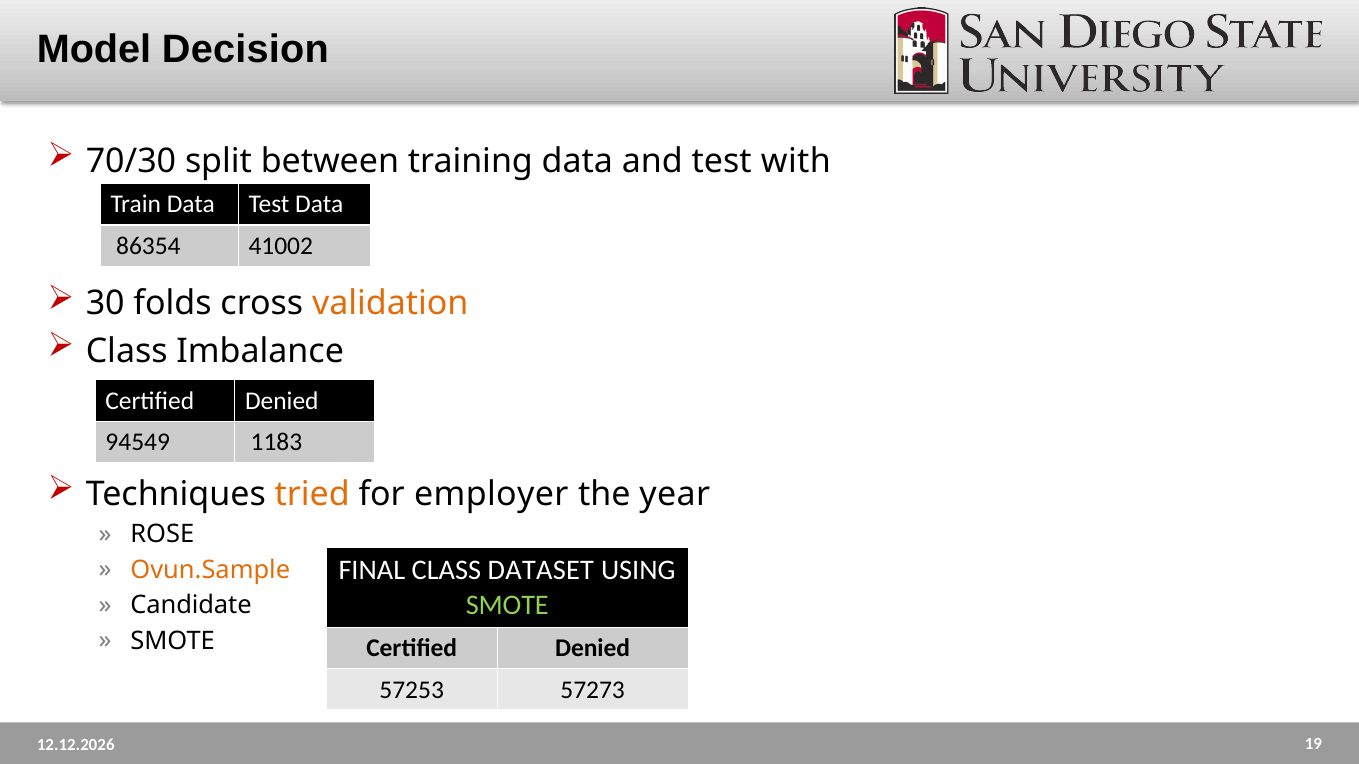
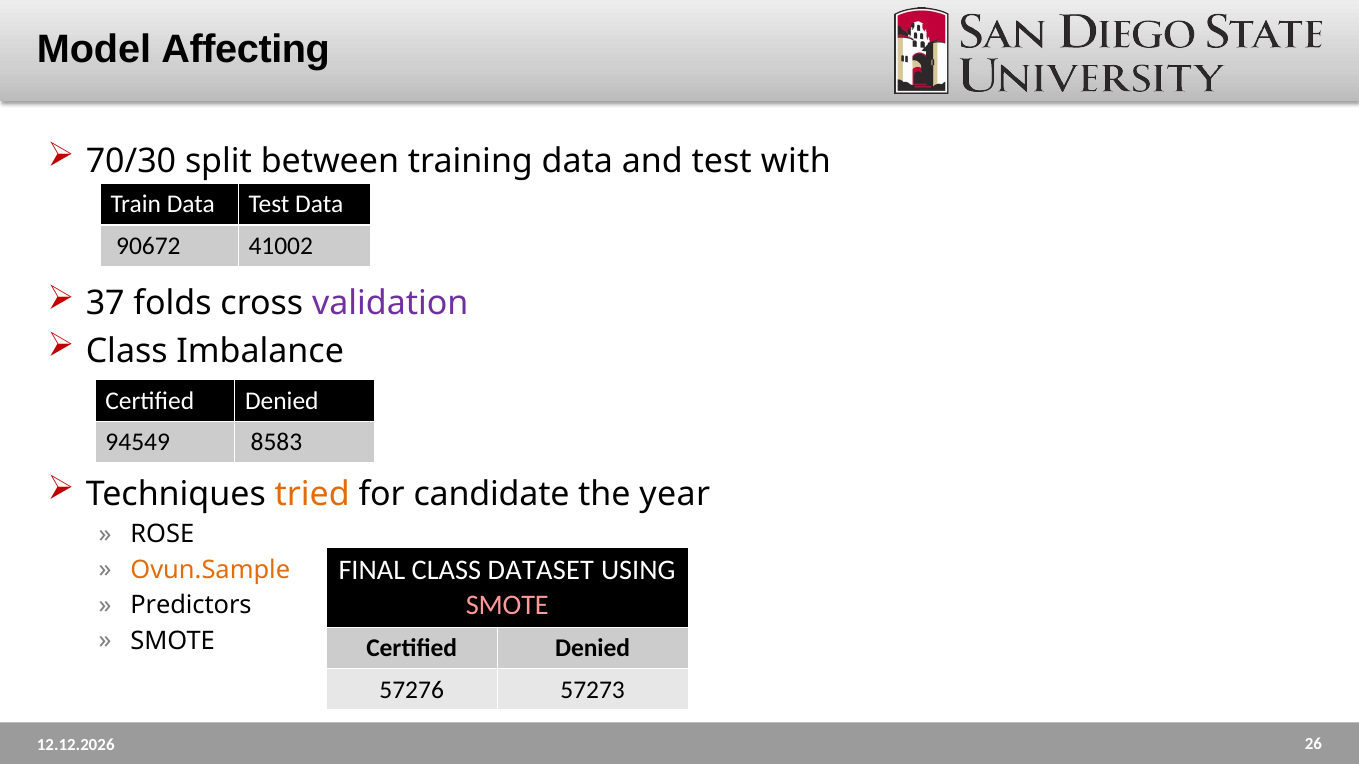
Decision: Decision -> Affecting
86354: 86354 -> 90672
30: 30 -> 37
validation colour: orange -> purple
1183: 1183 -> 8583
employer: employer -> candidate
SMOTE at (507, 606) colour: light green -> pink
Candidate: Candidate -> Predictors
57253: 57253 -> 57276
19: 19 -> 26
